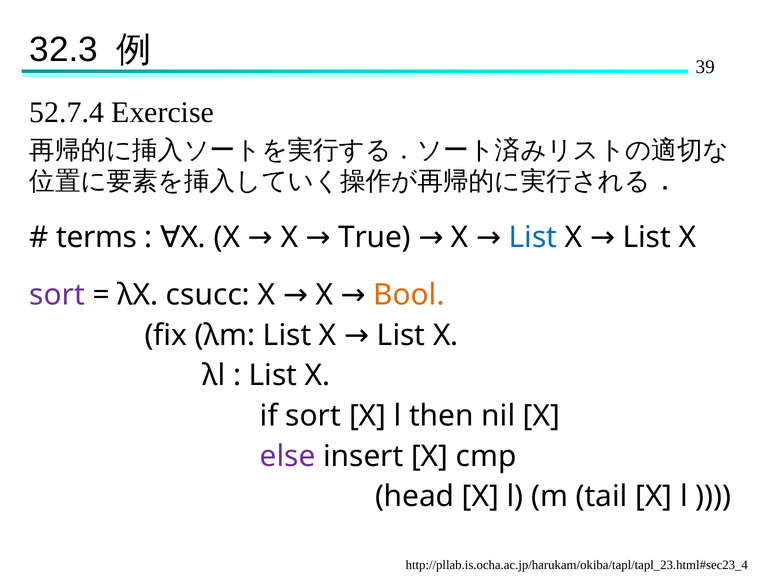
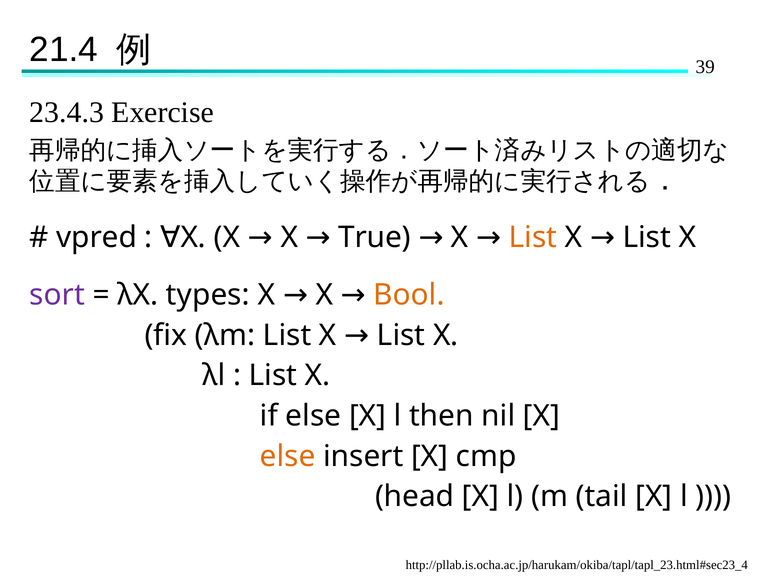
32.3: 32.3 -> 21.4
52.7.4: 52.7.4 -> 23.4.3
terms: terms -> vpred
List at (533, 238) colour: blue -> orange
csucc: csucc -> types
if sort: sort -> else
else at (288, 456) colour: purple -> orange
